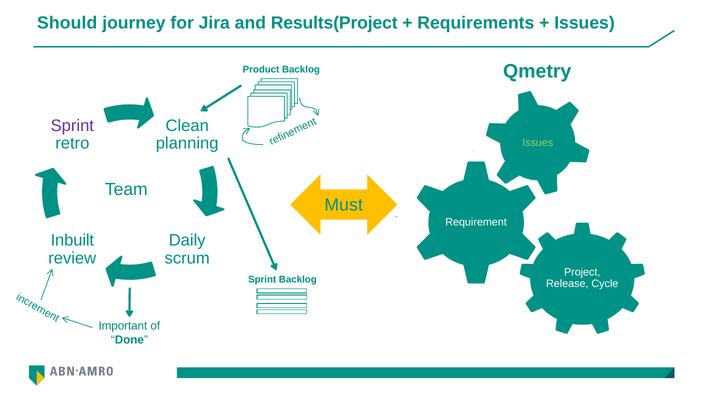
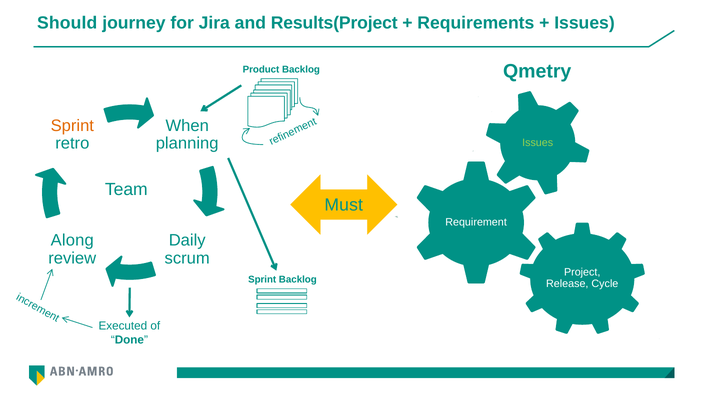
Sprint at (72, 126) colour: purple -> orange
Clean: Clean -> When
Inbuilt: Inbuilt -> Along
Important: Important -> Executed
